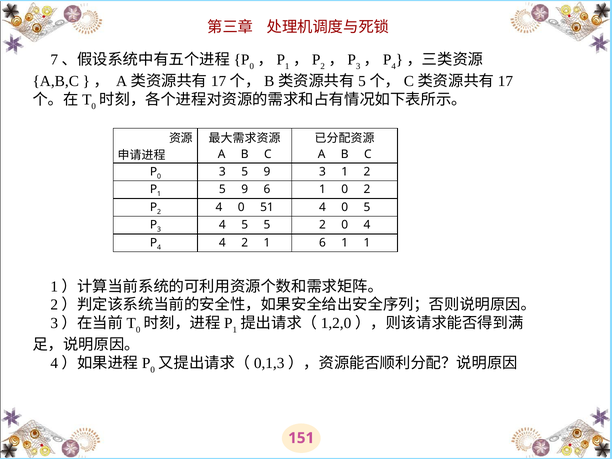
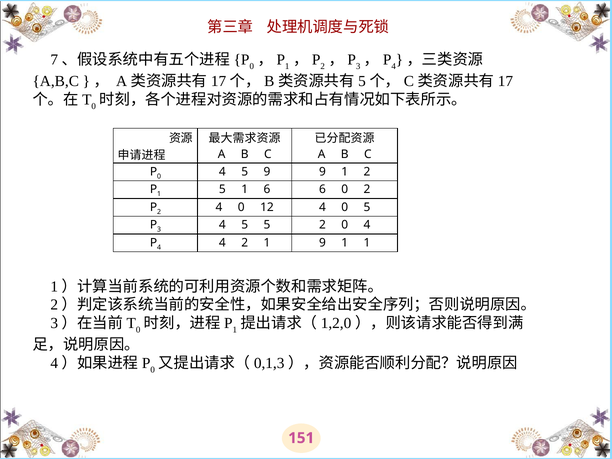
3 at (222, 172): 3 -> 4
9 3: 3 -> 9
1 5 9: 9 -> 1
1 at (322, 190): 1 -> 6
51: 51 -> 12
1 6: 6 -> 9
